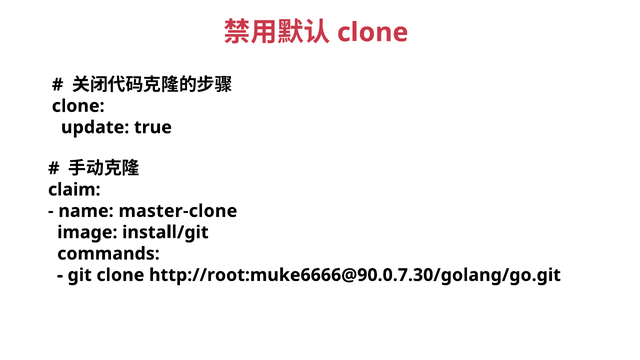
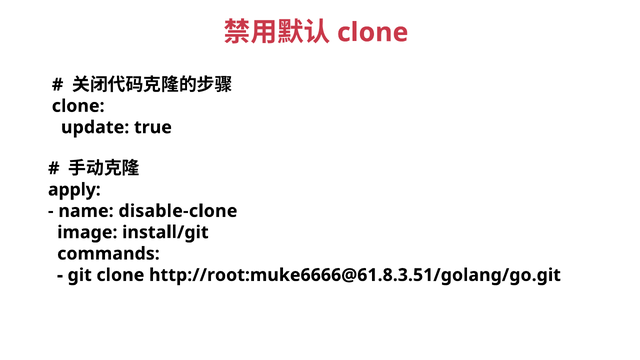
claim: claim -> apply
master-clone: master-clone -> disable-clone
http://root:muke6666@90.0.7.30/golang/go.git: http://root:muke6666@90.0.7.30/golang/go.git -> http://root:muke6666@61.8.3.51/golang/go.git
